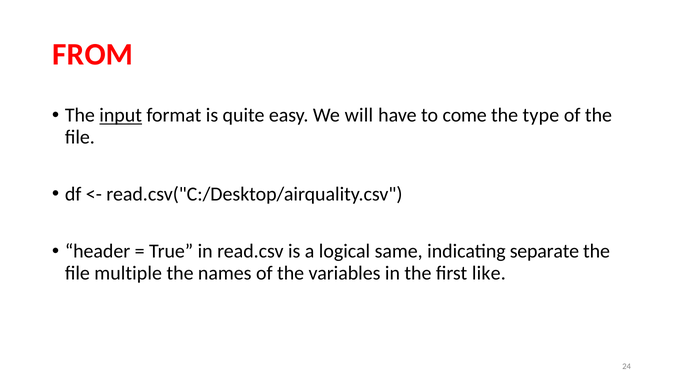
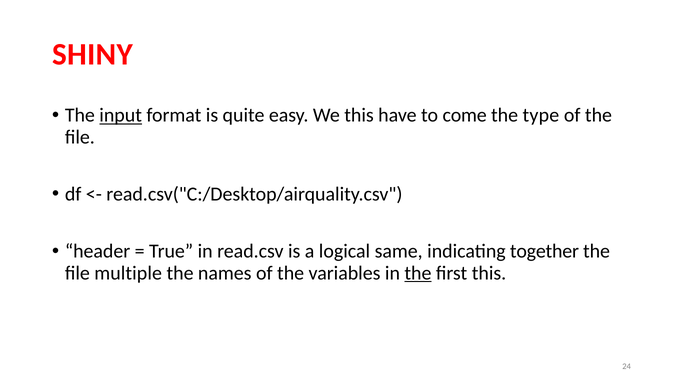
FROM: FROM -> SHINY
We will: will -> this
separate: separate -> together
the at (418, 273) underline: none -> present
first like: like -> this
